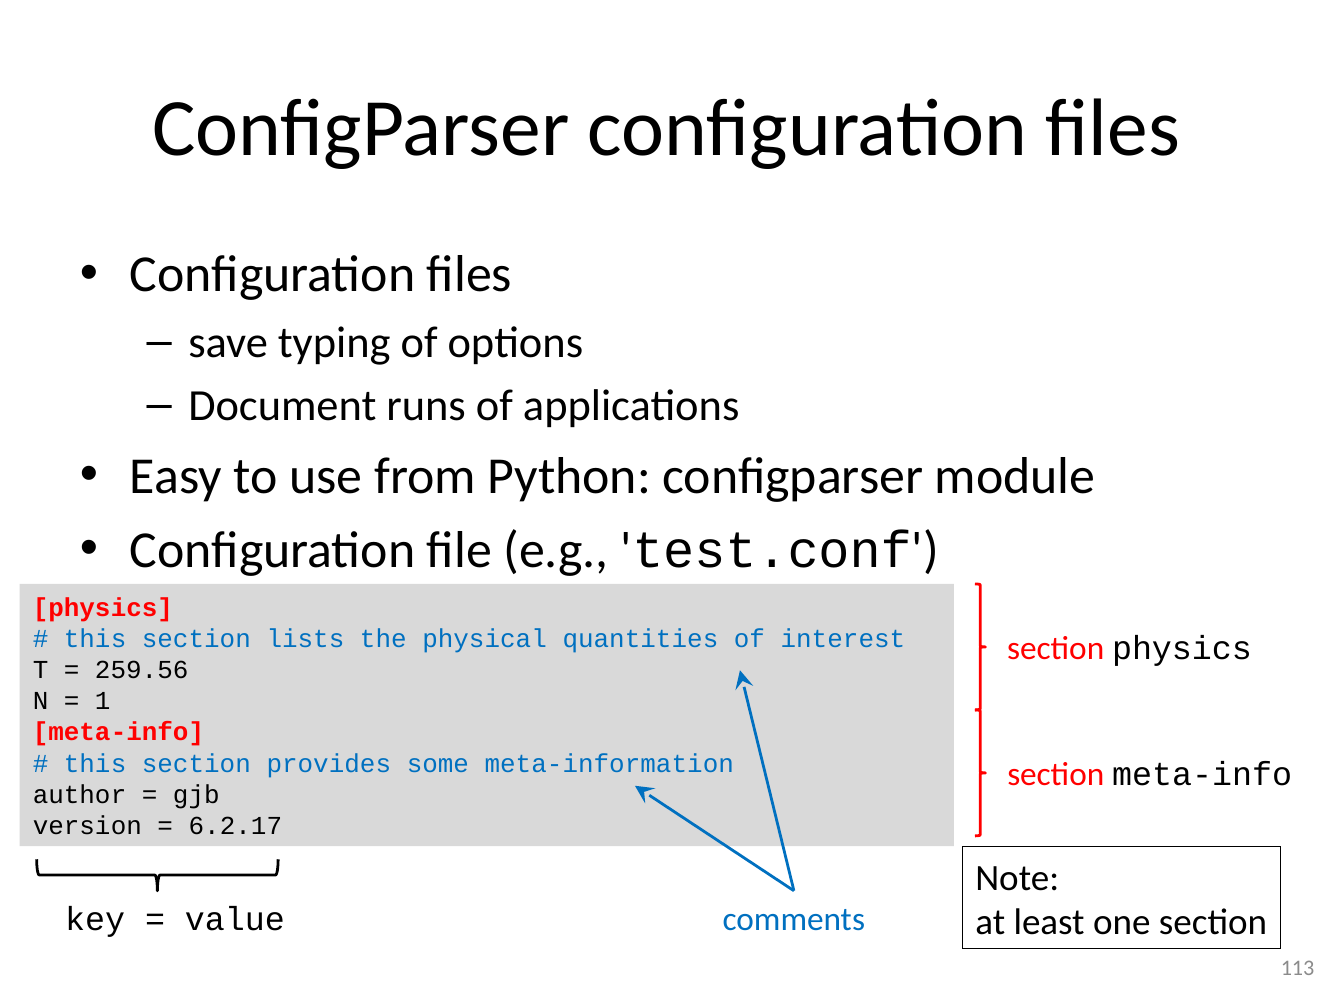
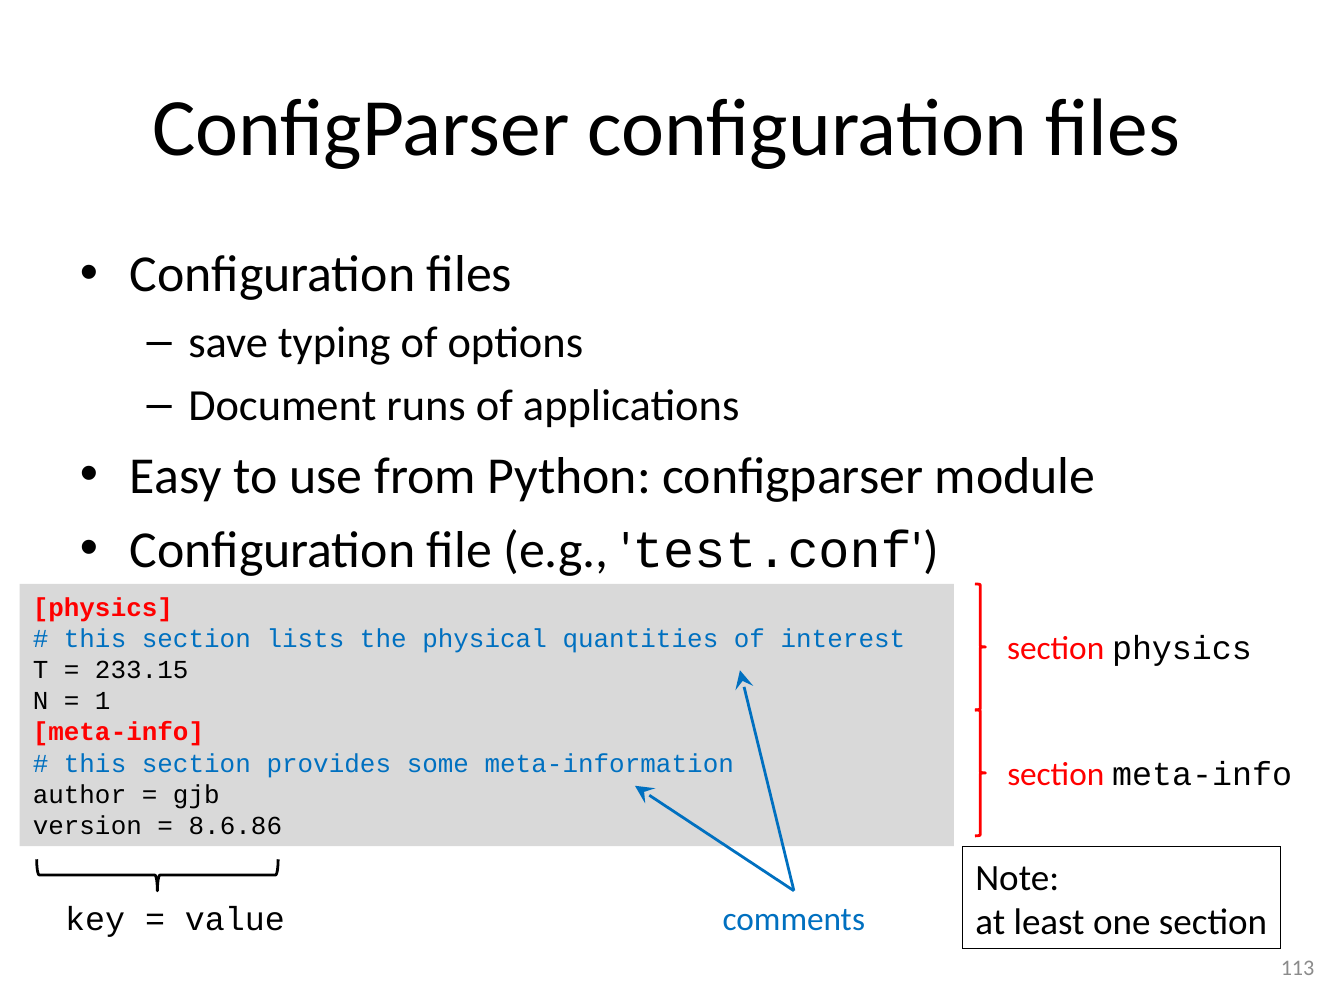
259.56: 259.56 -> 233.15
6.2.17: 6.2.17 -> 8.6.86
